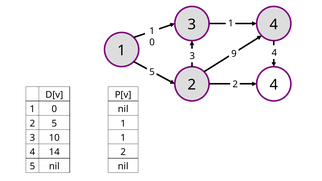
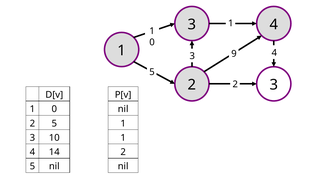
4 at (274, 85): 4 -> 3
